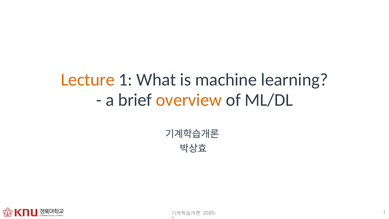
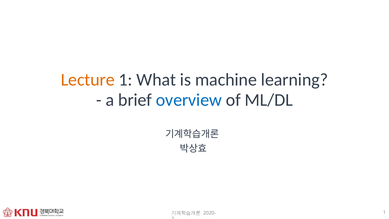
overview colour: orange -> blue
